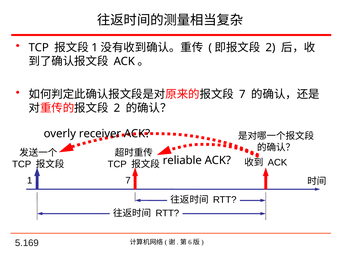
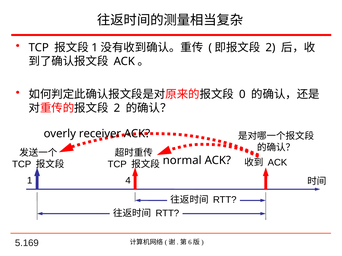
7 at (242, 95): 7 -> 0
reliable: reliable -> normal
1 7: 7 -> 4
